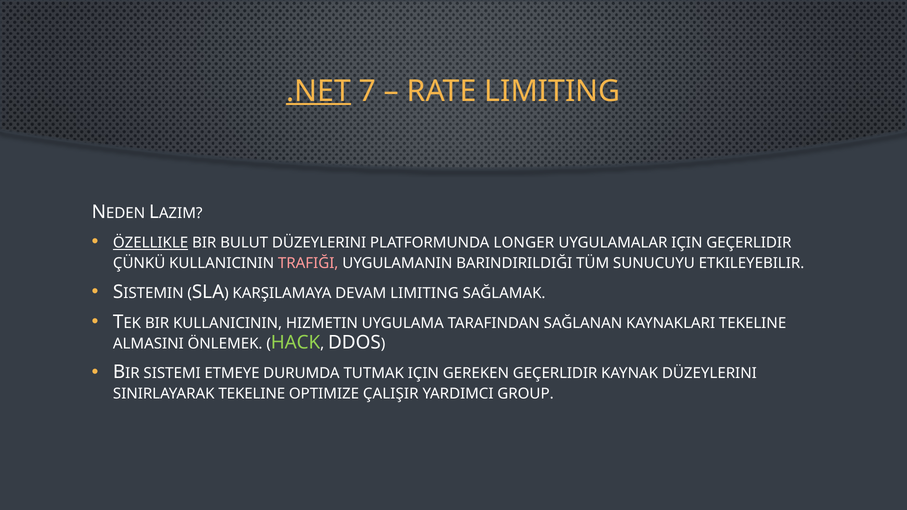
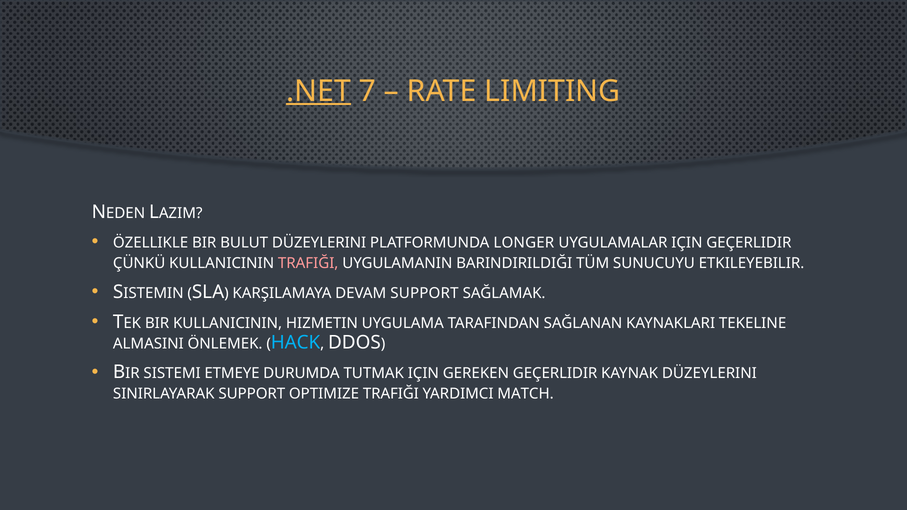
ÖZELLIKLE underline: present -> none
DEVAM LIMITING: LIMITING -> SUPPORT
HACK colour: light green -> light blue
SINIRLAYARAK TEKELINE: TEKELINE -> SUPPORT
OPTIMIZE ÇALIŞIR: ÇALIŞIR -> TRAFIĞI
GROUP: GROUP -> MATCH
